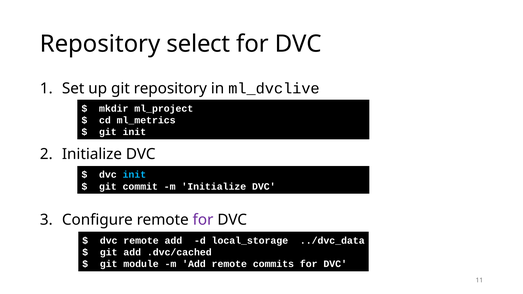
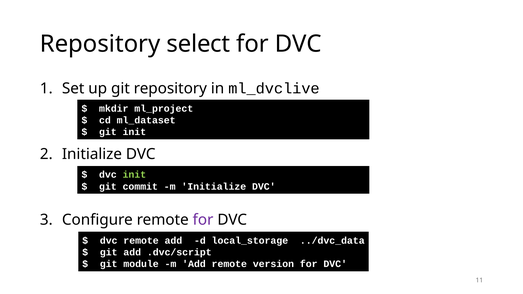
ml_metrics: ml_metrics -> ml_dataset
init at (134, 175) colour: light blue -> light green
.dvc/cached: .dvc/cached -> .dvc/script
commits: commits -> version
